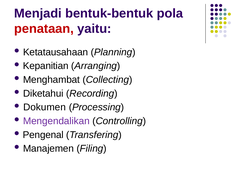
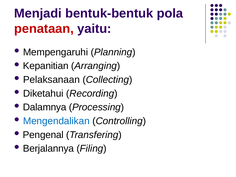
Ketatausahaan: Ketatausahaan -> Mempengaruhi
Menghambat: Menghambat -> Pelaksanaan
Dokumen: Dokumen -> Dalamnya
Mengendalikan colour: purple -> blue
Manajemen: Manajemen -> Berjalannya
